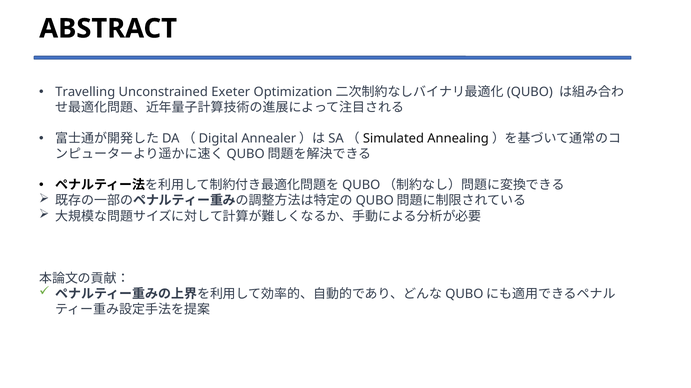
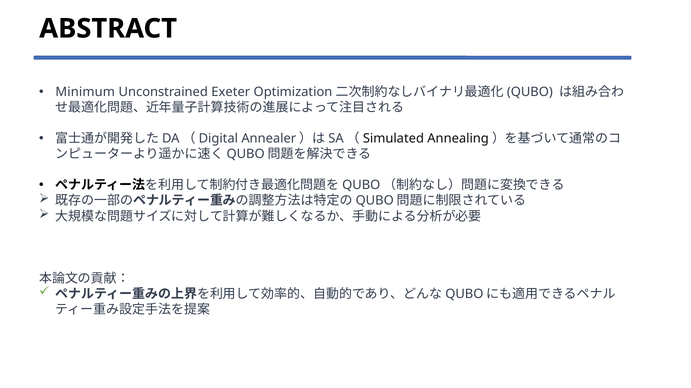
Travelling: Travelling -> Minimum
